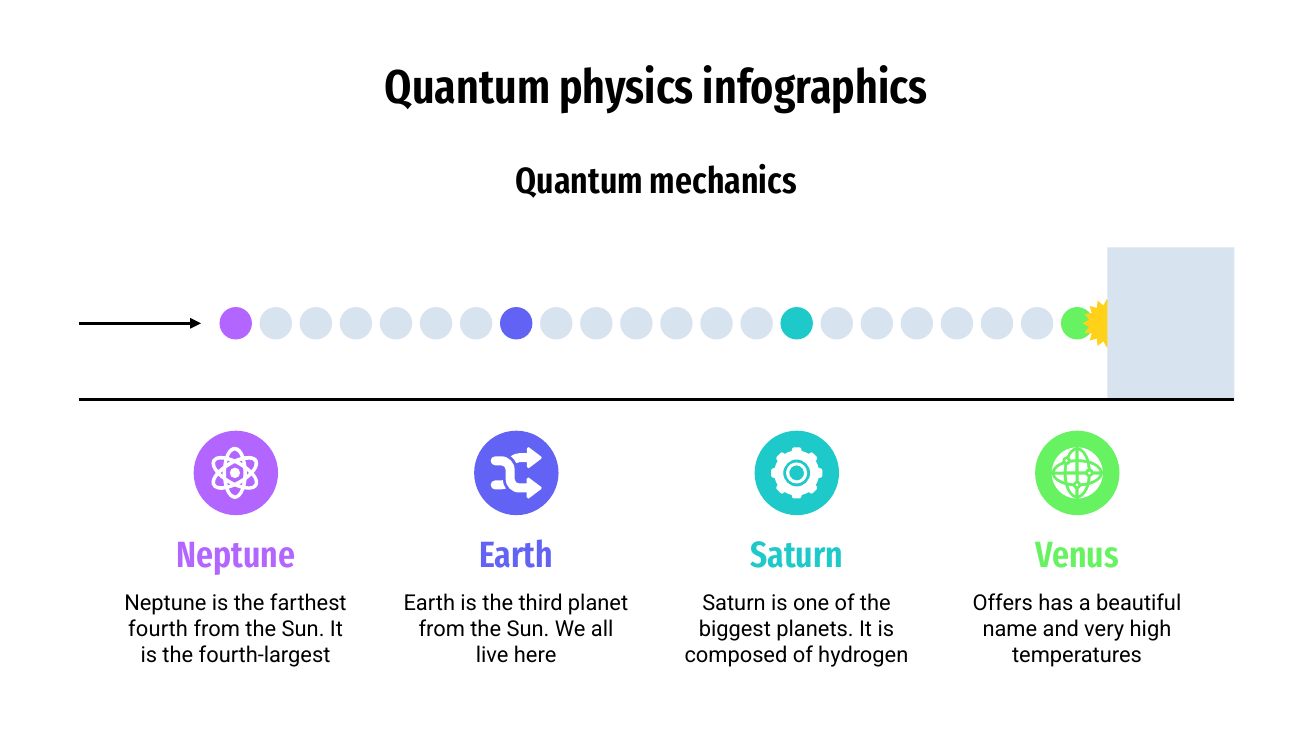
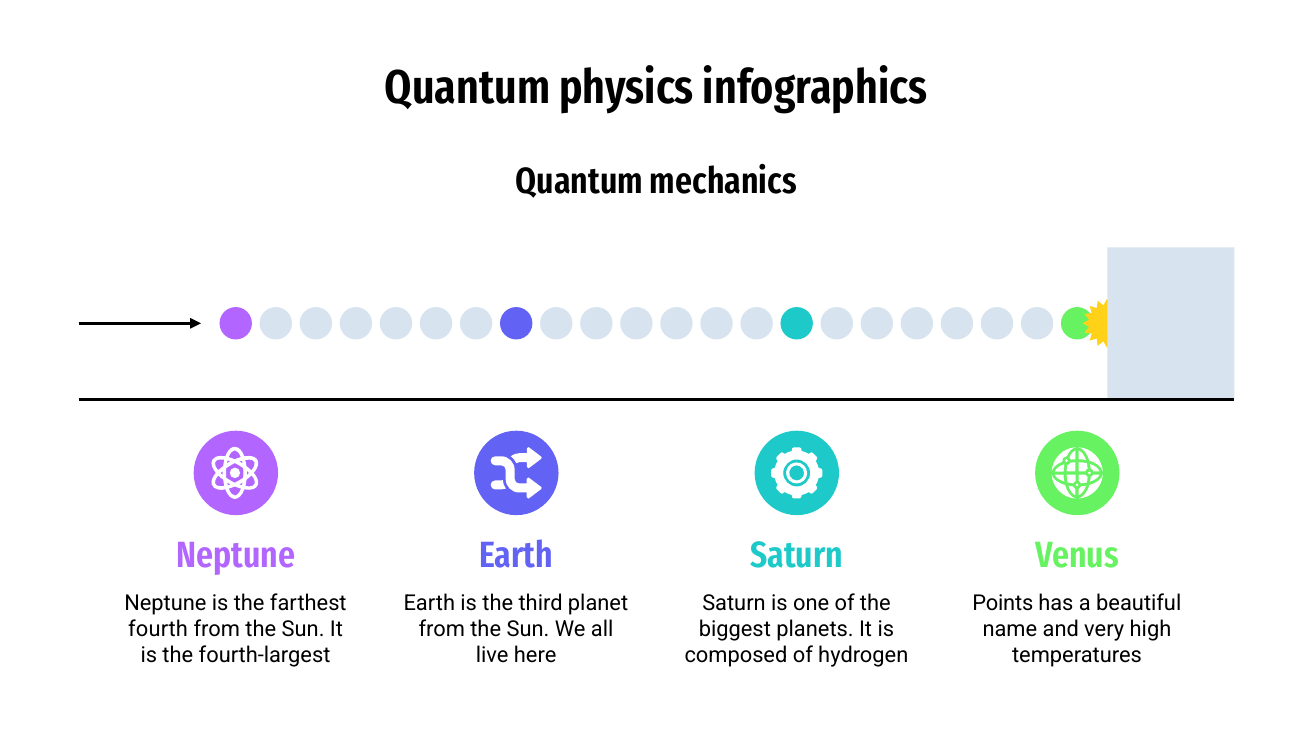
Offers: Offers -> Points
